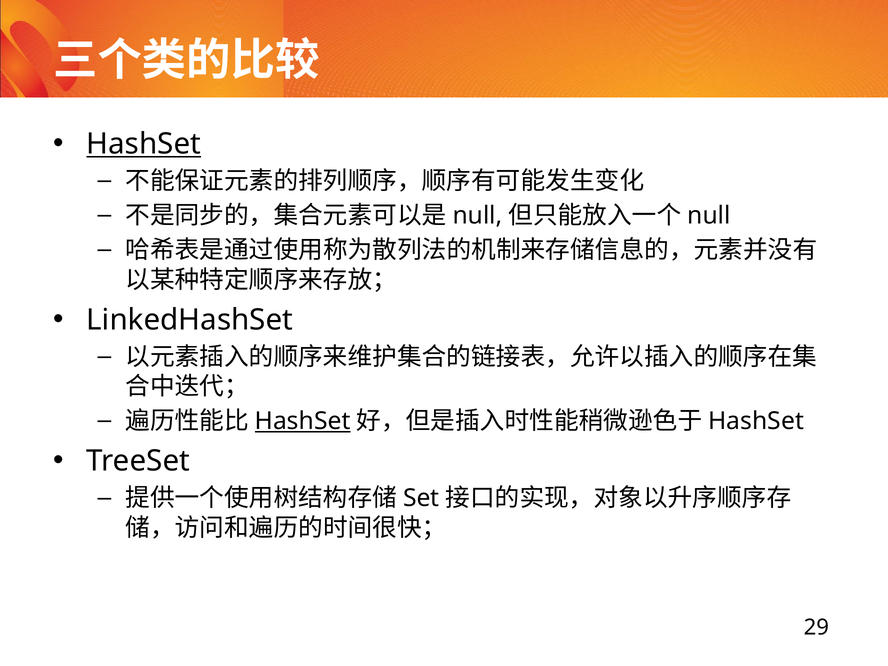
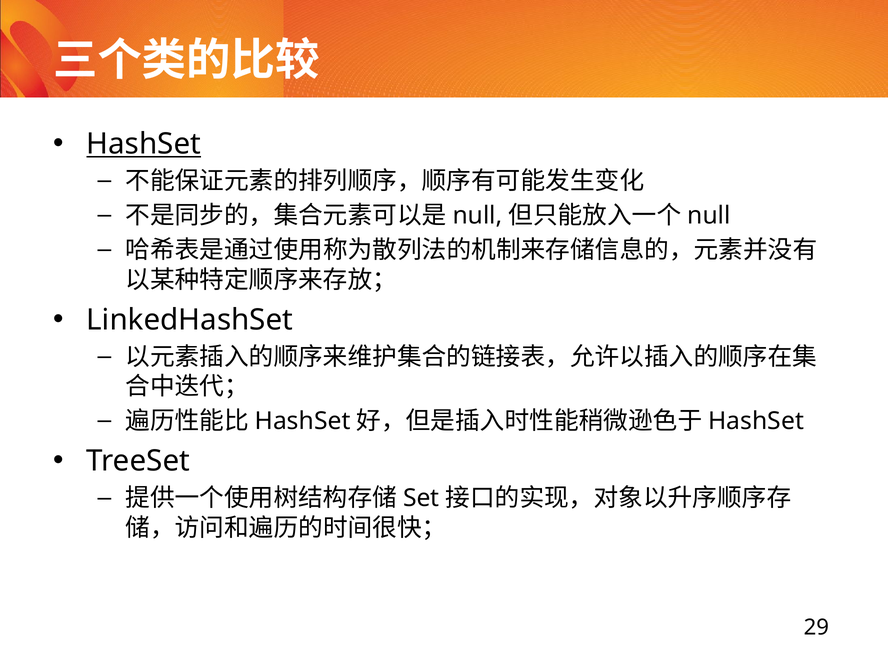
HashSet at (303, 421) underline: present -> none
